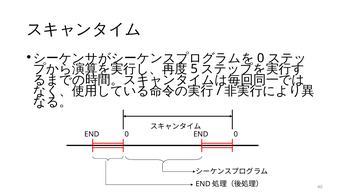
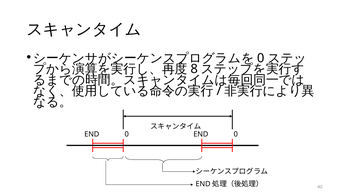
5: 5 -> 8
